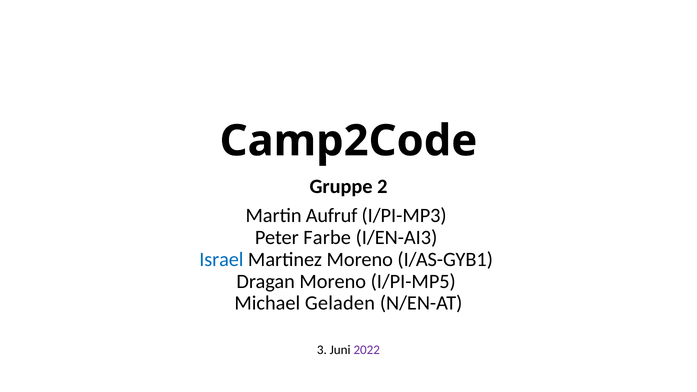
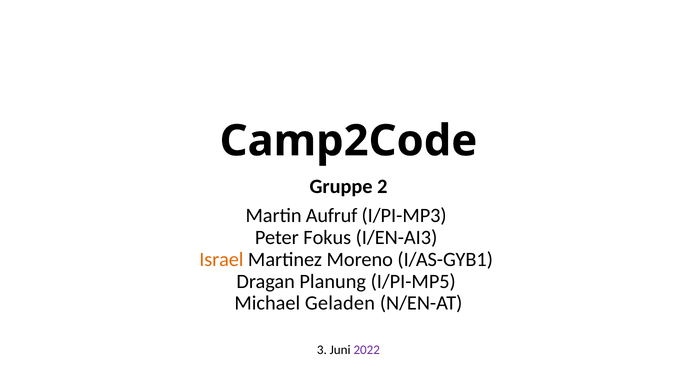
Farbe: Farbe -> Fokus
Israel colour: blue -> orange
Dragan Moreno: Moreno -> Planung
